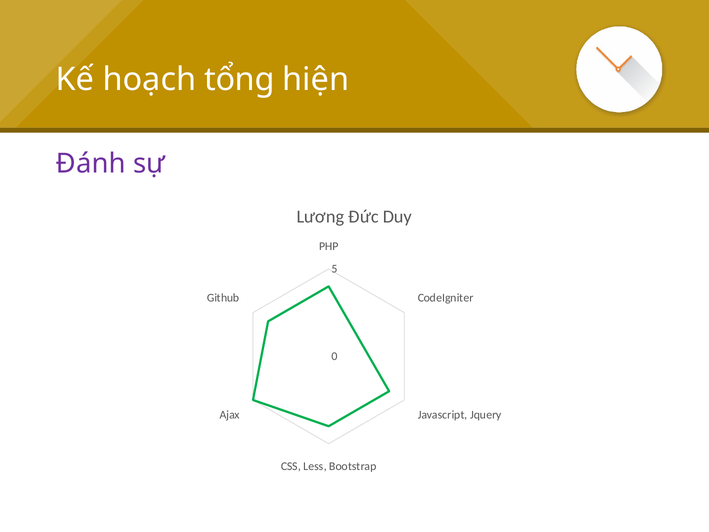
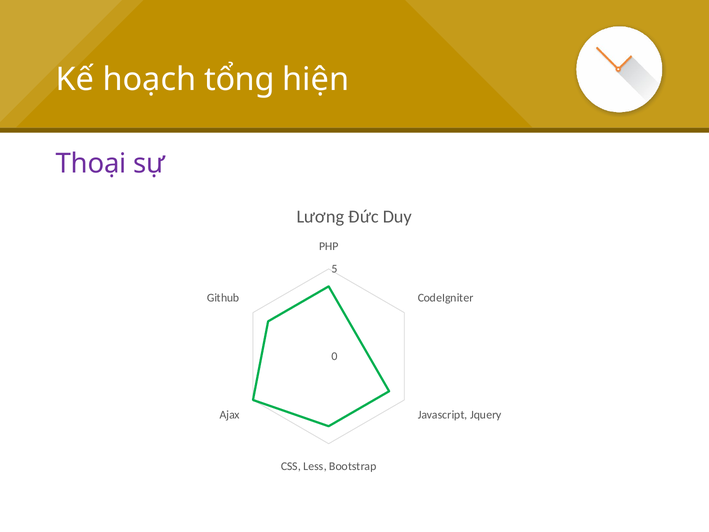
Đánh: Đánh -> Thoại
